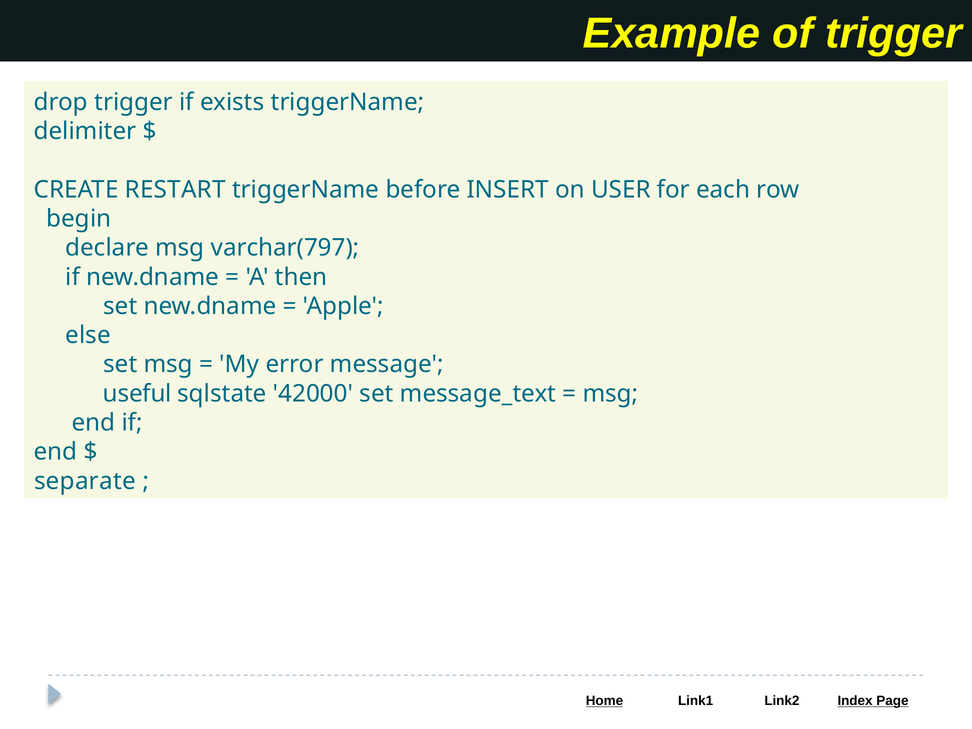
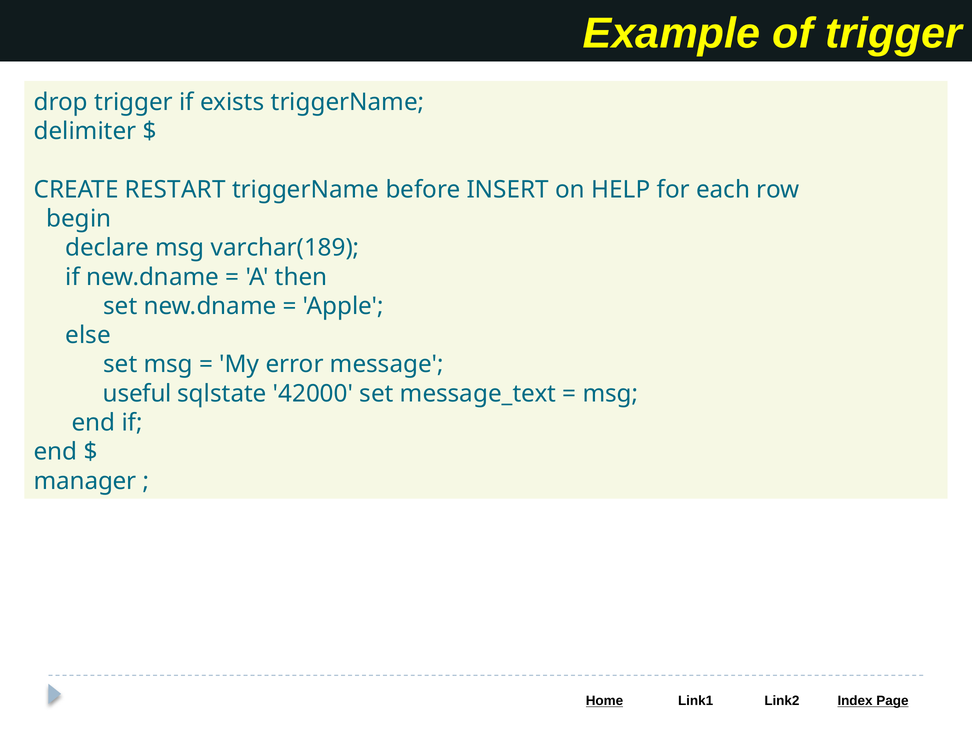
USER: USER -> HELP
varchar(797: varchar(797 -> varchar(189
separate: separate -> manager
